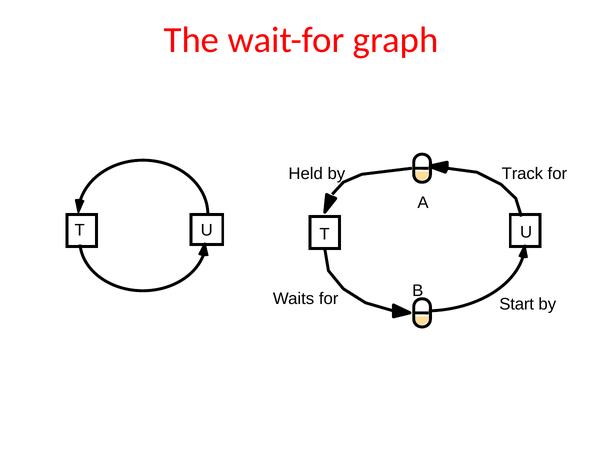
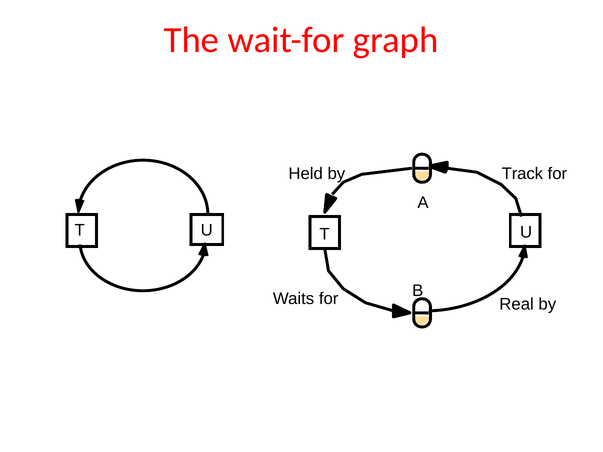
Start: Start -> Real
